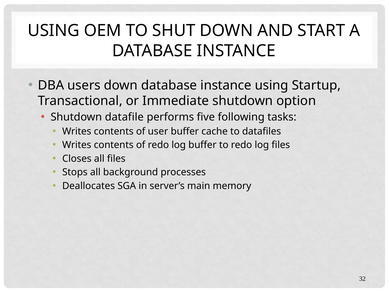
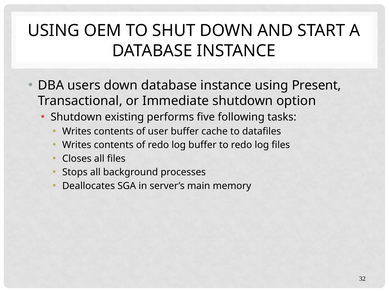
Startup: Startup -> Present
datafile: datafile -> existing
